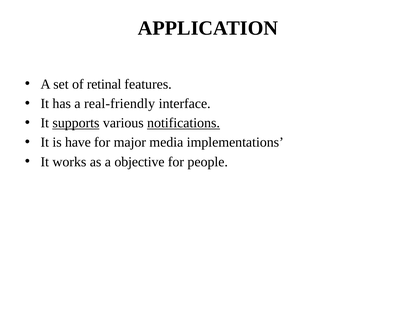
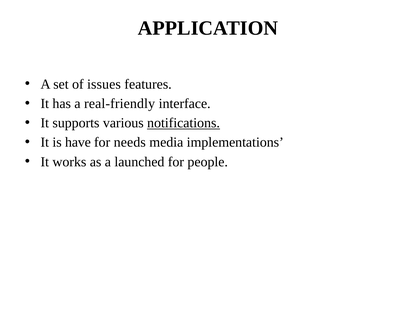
retinal: retinal -> issues
supports underline: present -> none
major: major -> needs
objective: objective -> launched
